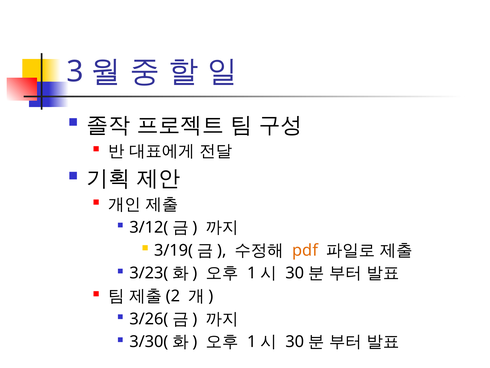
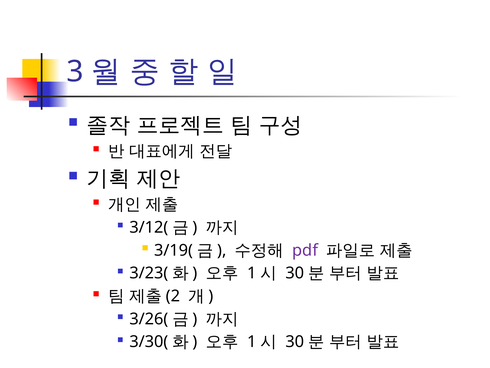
pdf colour: orange -> purple
